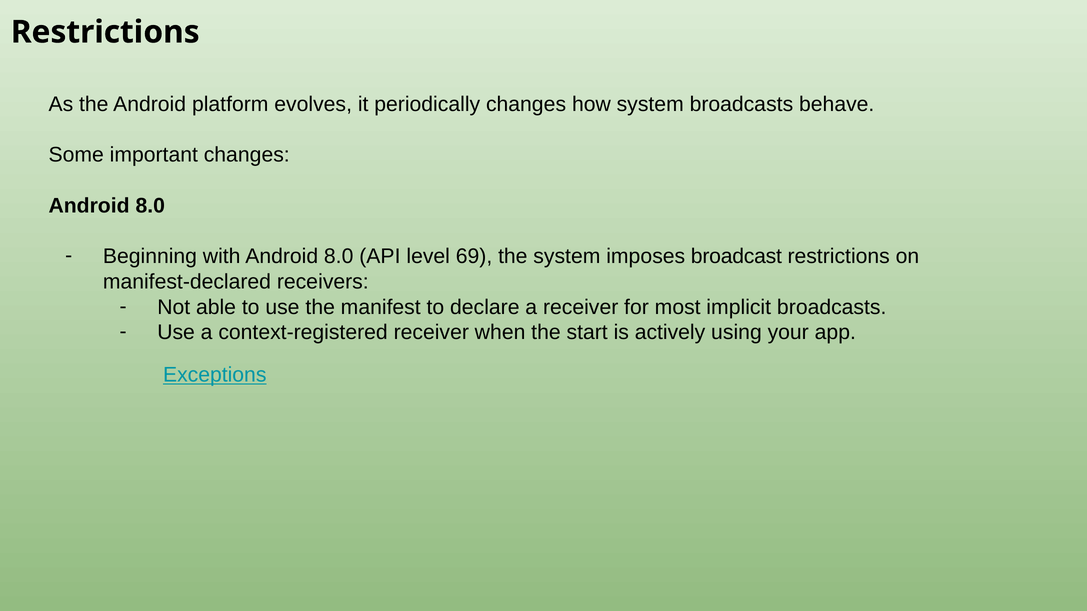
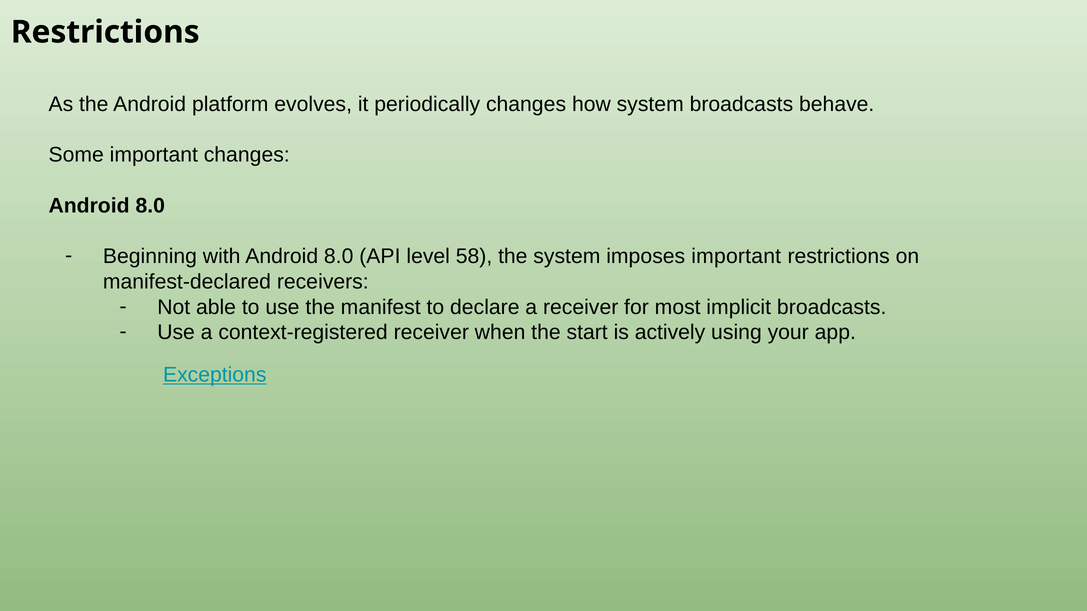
69: 69 -> 58
imposes broadcast: broadcast -> important
